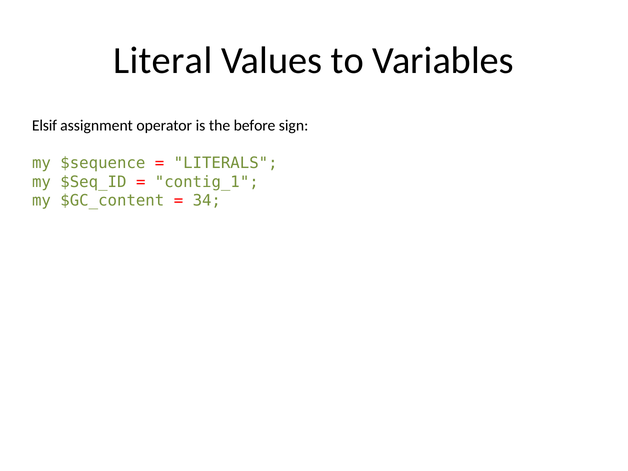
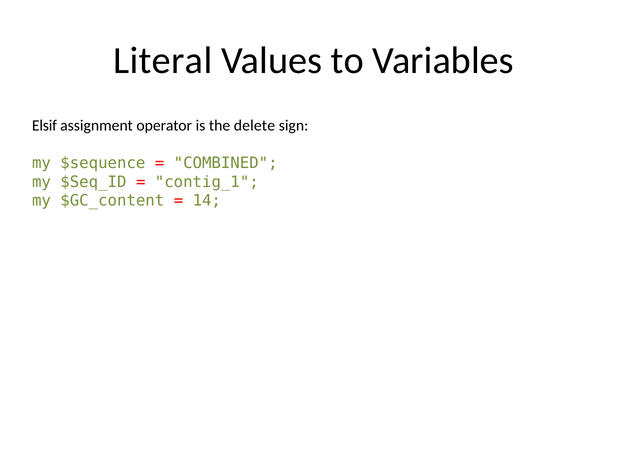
before: before -> delete
LITERALS: LITERALS -> COMBINED
34: 34 -> 14
